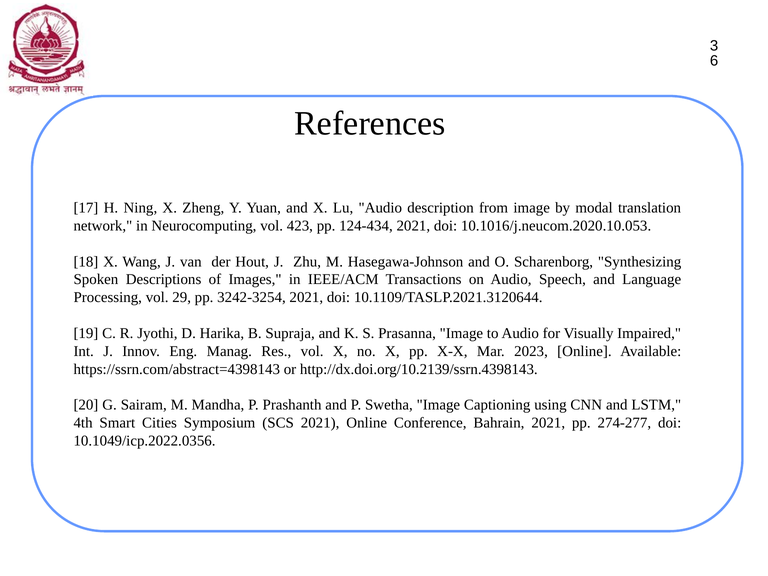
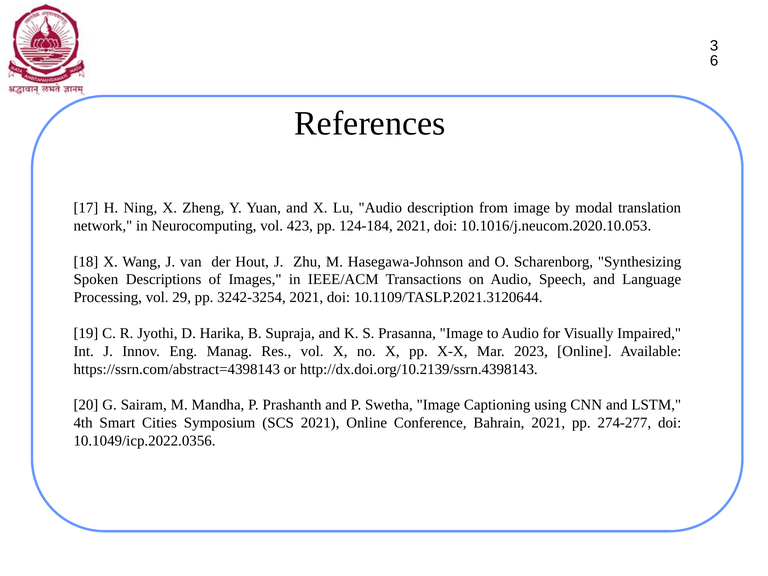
124-434: 124-434 -> 124-184
